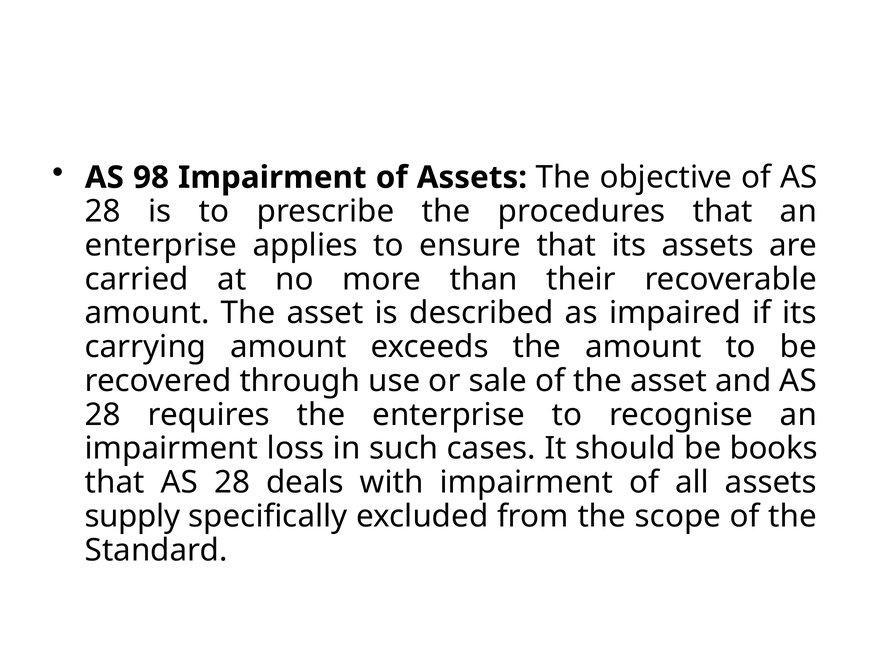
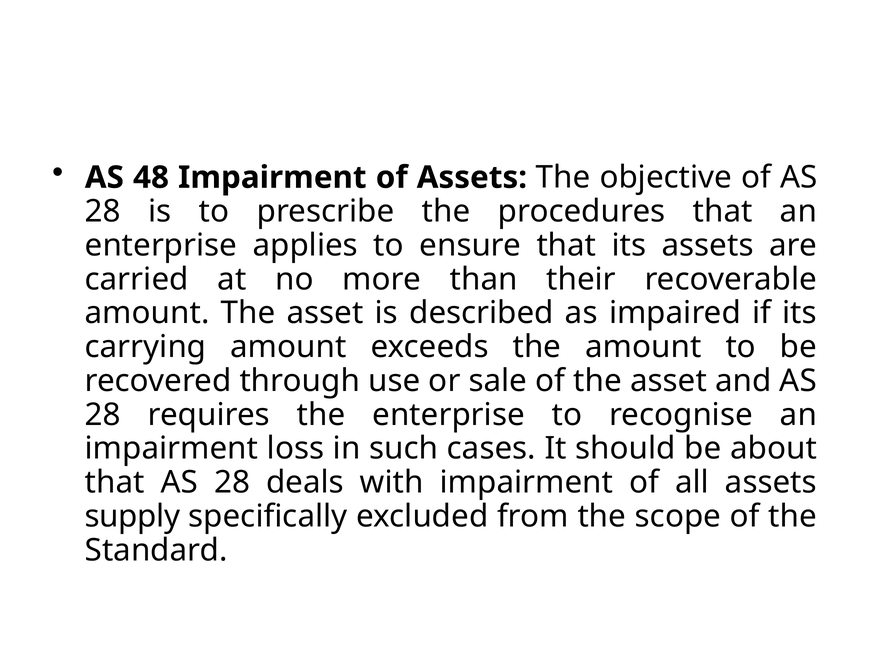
98: 98 -> 48
books: books -> about
